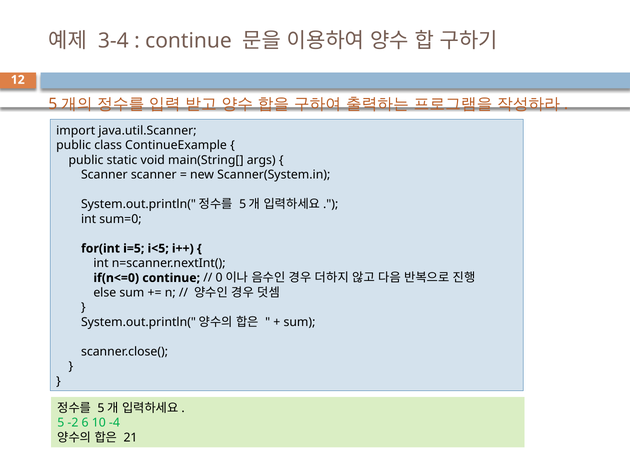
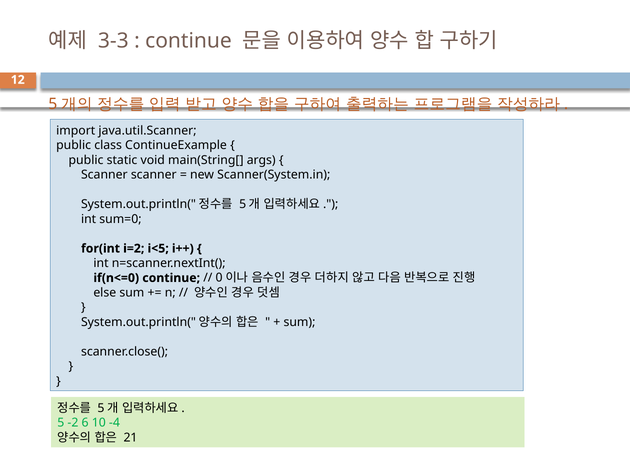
3-4: 3-4 -> 3-3
i=5: i=5 -> i=2
